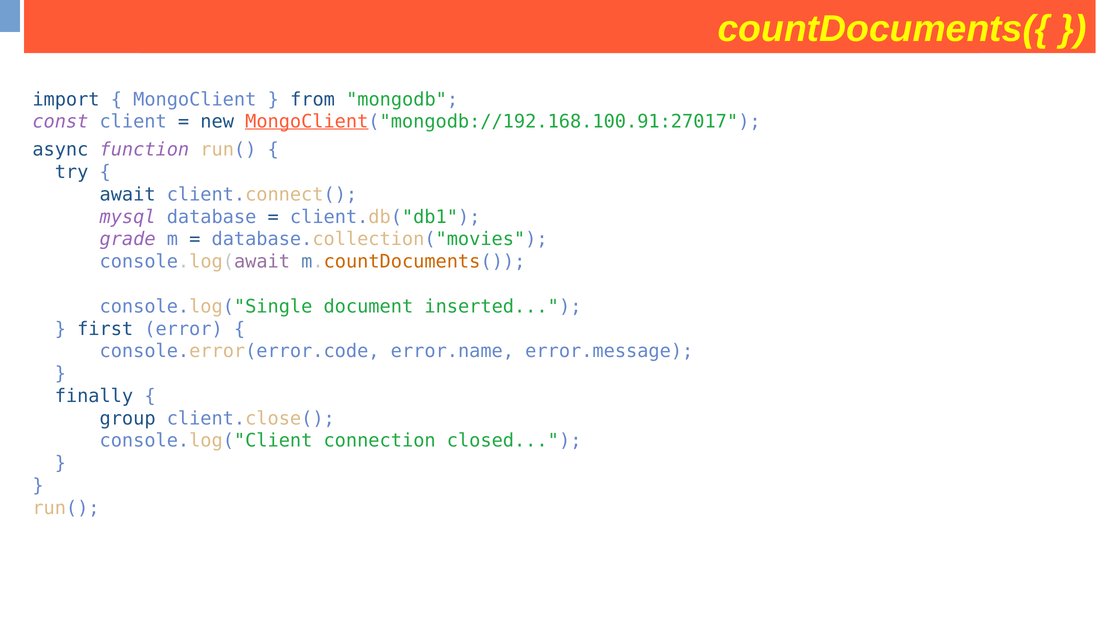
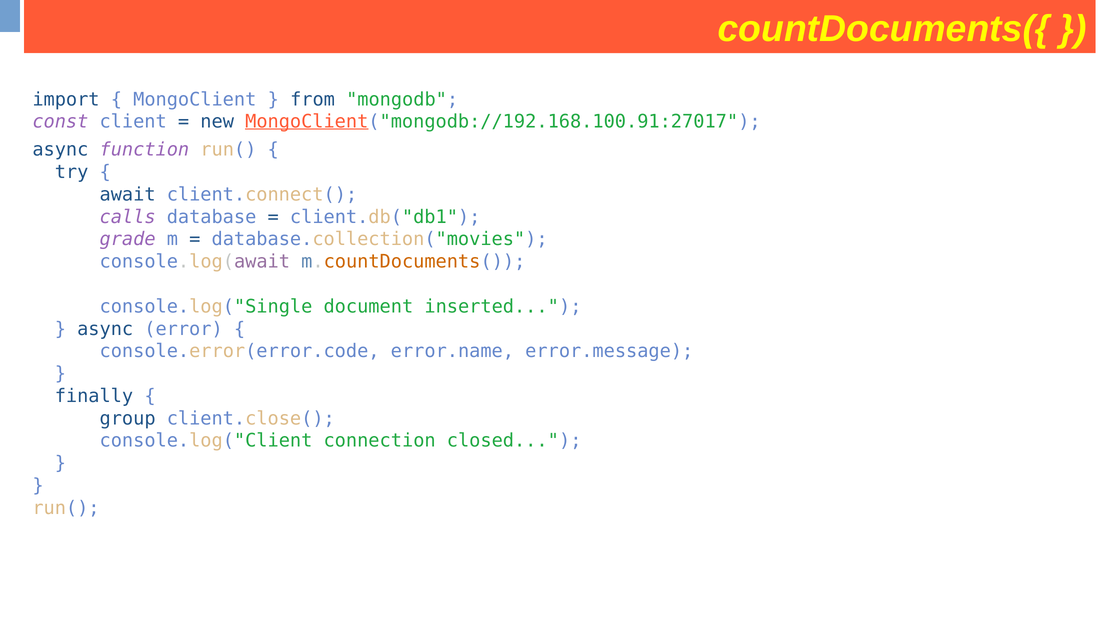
mysql: mysql -> calls
first at (105, 329): first -> async
